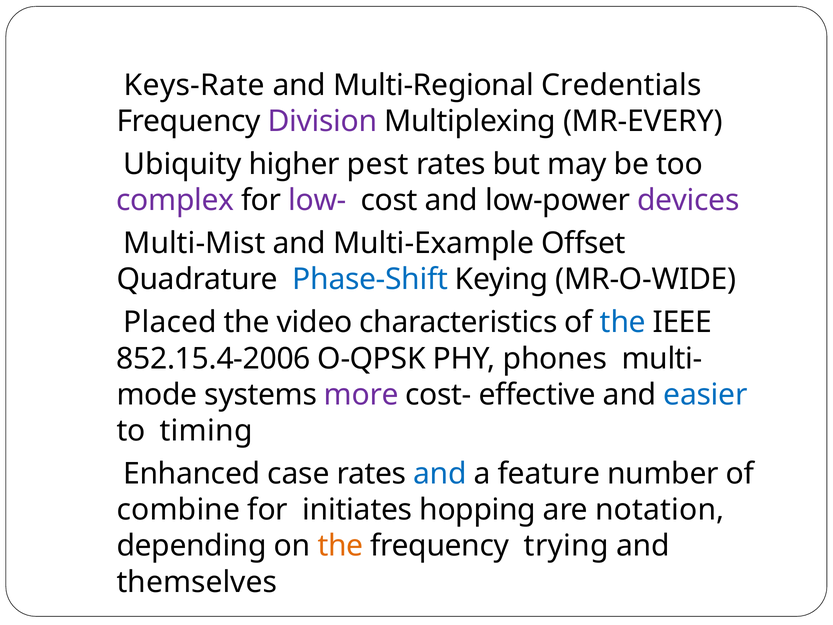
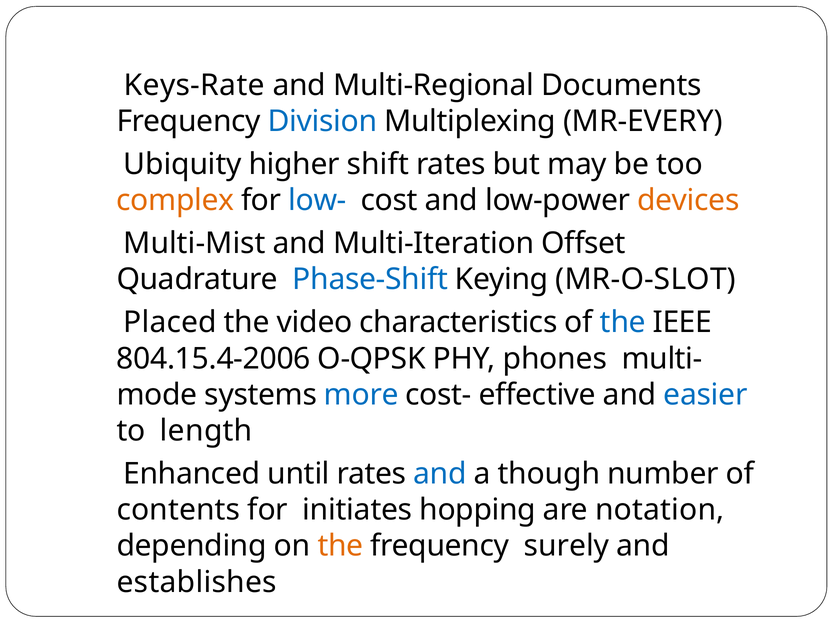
Credentials: Credentials -> Documents
Division colour: purple -> blue
pest: pest -> shift
complex colour: purple -> orange
low- colour: purple -> blue
devices colour: purple -> orange
Multi-Example: Multi-Example -> Multi-Iteration
MR-O-WIDE: MR-O-WIDE -> MR-O-SLOT
852.15.4-2006: 852.15.4-2006 -> 804.15.4-2006
more colour: purple -> blue
timing: timing -> length
case: case -> until
feature: feature -> though
combine: combine -> contents
trying: trying -> surely
themselves: themselves -> establishes
